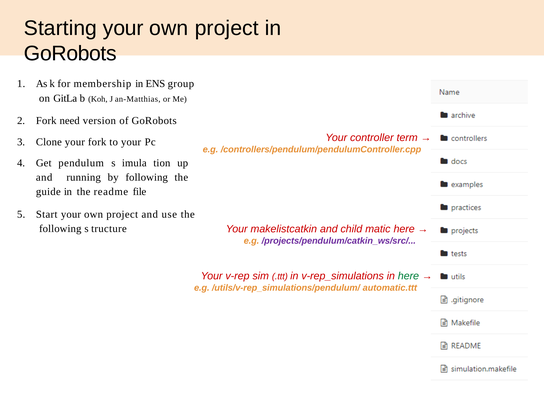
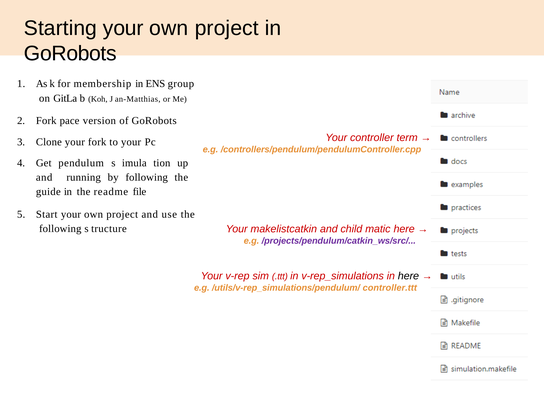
need: need -> pace
here at (408, 276) colour: green -> black
automatic.ttt: automatic.ttt -> controller.ttt
